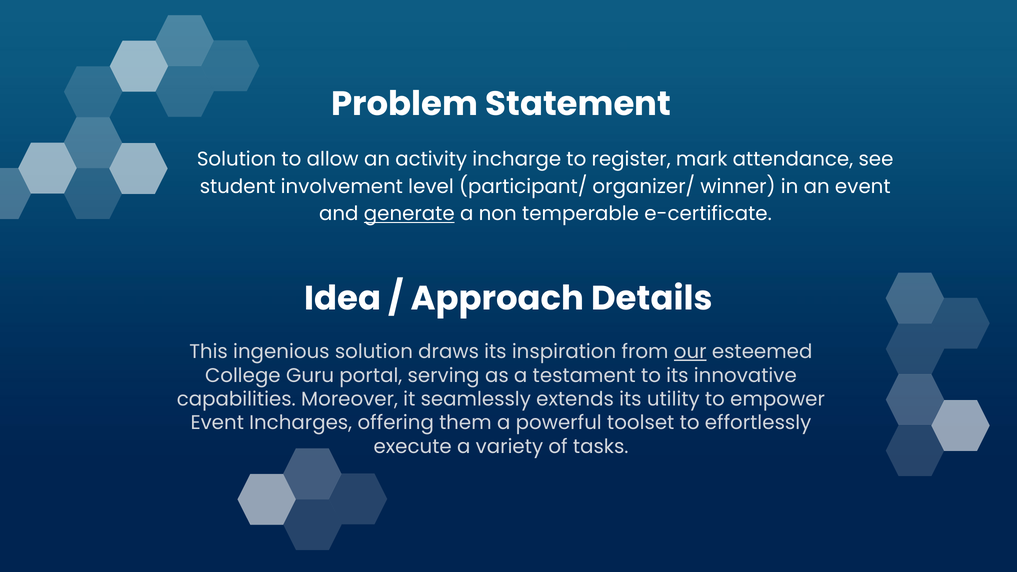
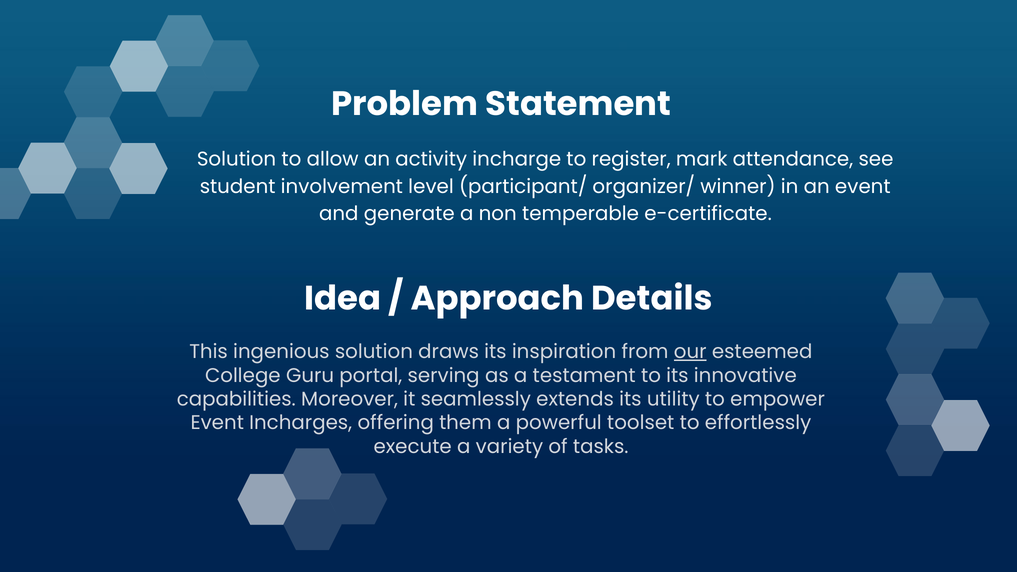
generate underline: present -> none
